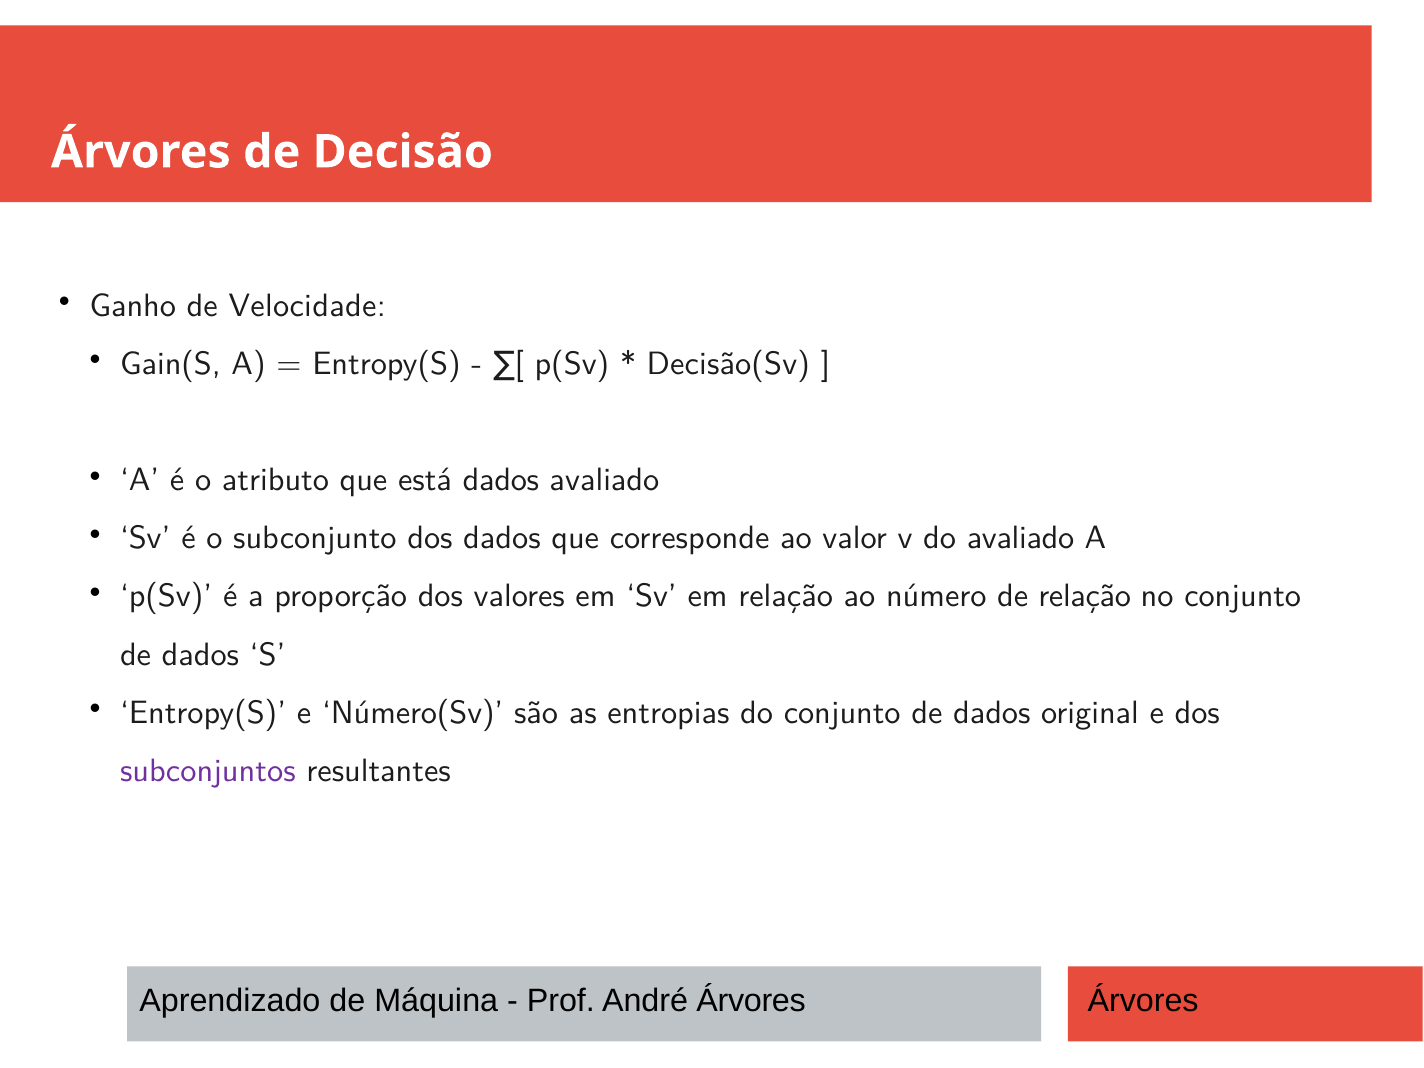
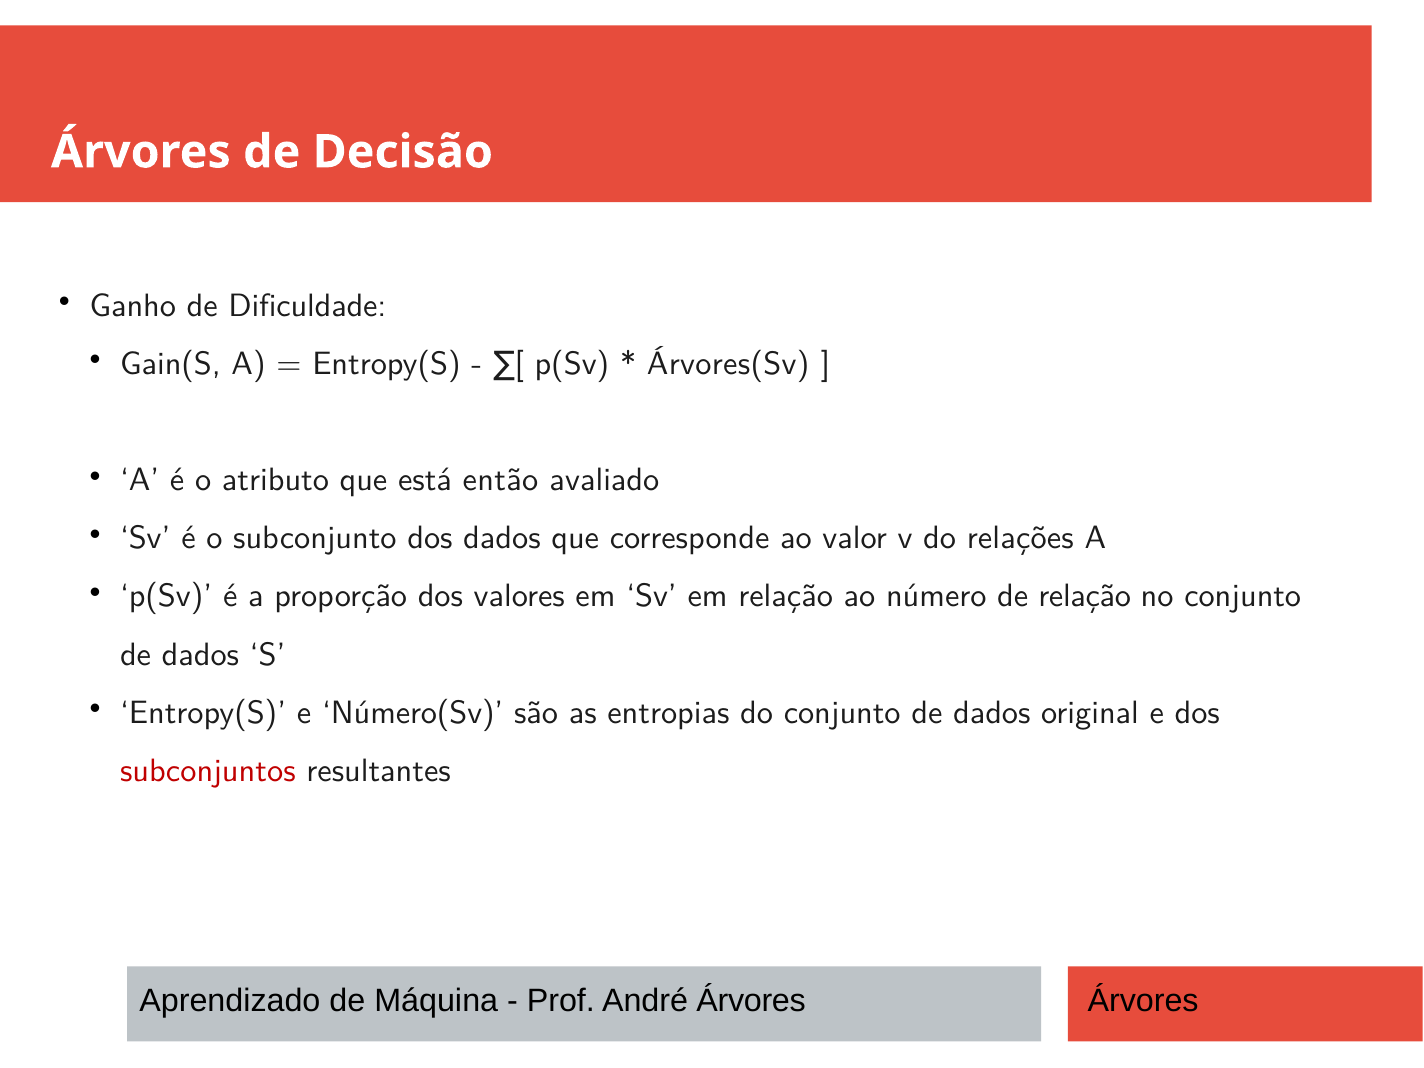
Velocidade: Velocidade -> Dificuldade
Decisão(Sv: Decisão(Sv -> Árvores(Sv
está dados: dados -> então
do avaliado: avaliado -> relações
subconjuntos colour: purple -> red
